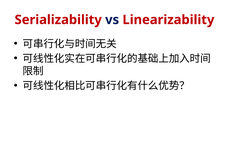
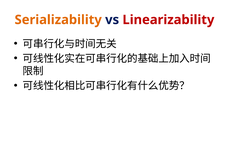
Serializability colour: red -> orange
